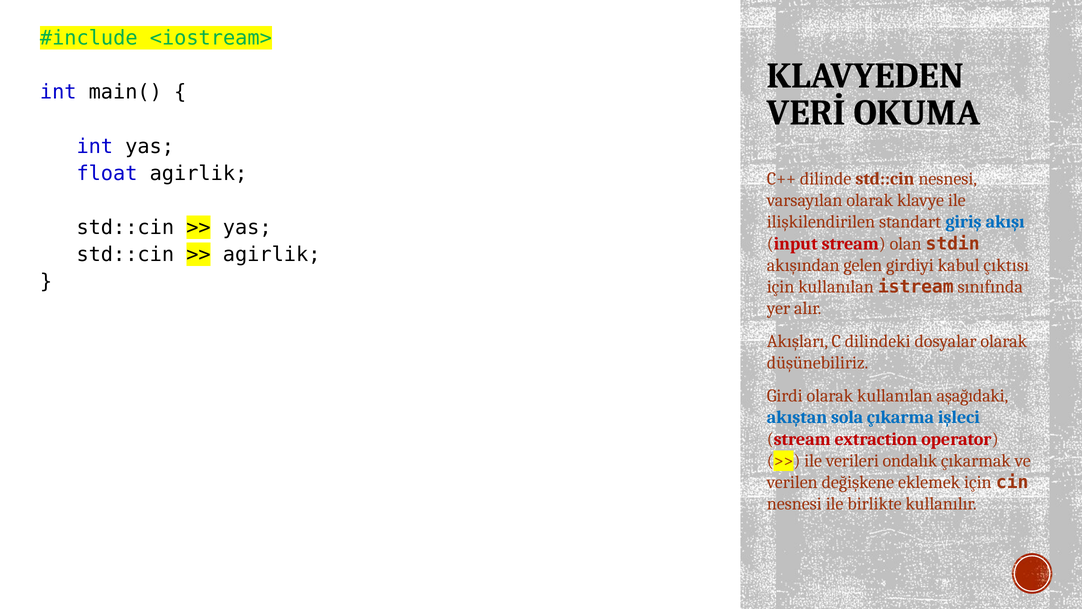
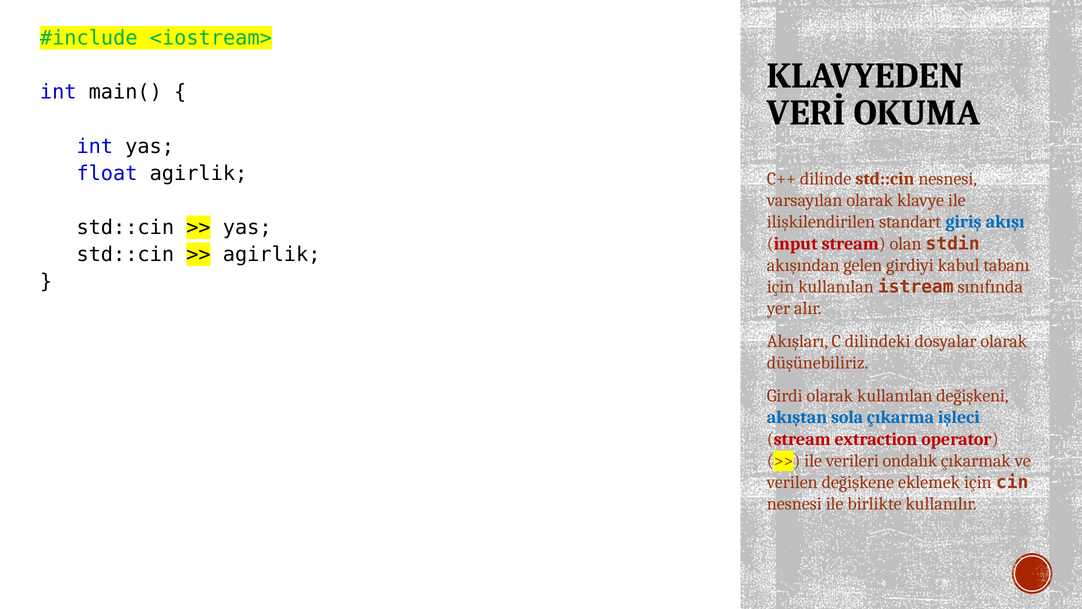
çıktısı: çıktısı -> tabanı
aşağıdaki: aşağıdaki -> değişkeni
